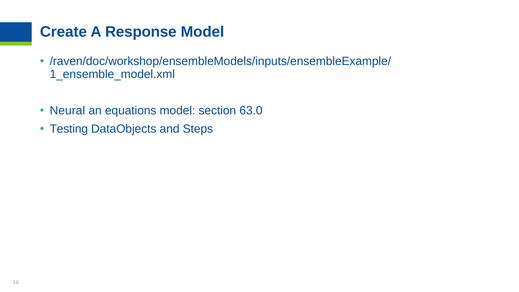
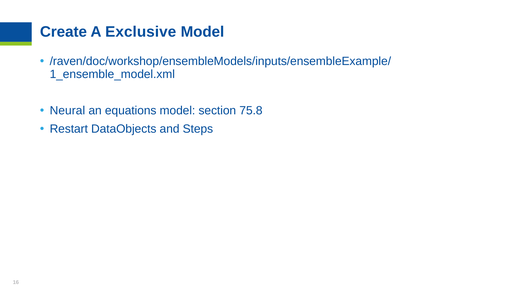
Response: Response -> Exclusive
63.0: 63.0 -> 75.8
Testing: Testing -> Restart
